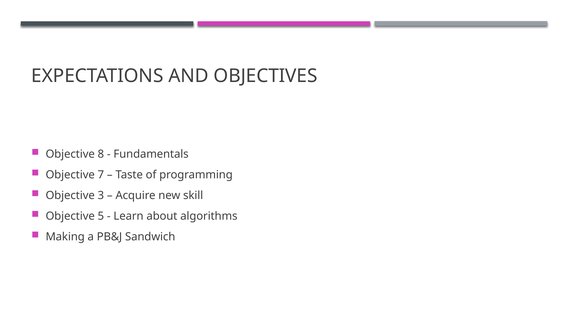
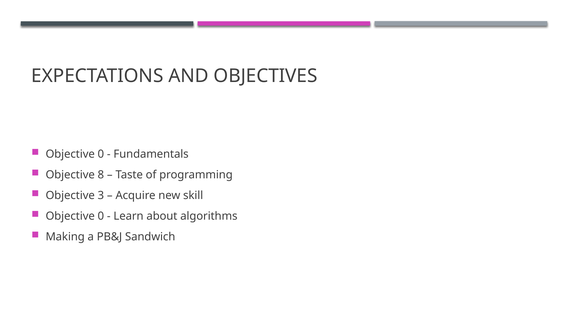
8 at (101, 154): 8 -> 0
7: 7 -> 8
5 at (101, 216): 5 -> 0
